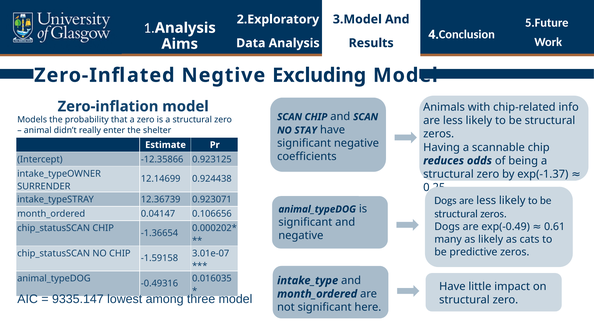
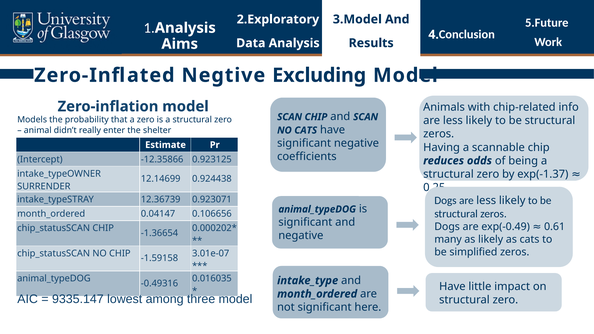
NO STAY: STAY -> CATS
predictive: predictive -> simplified
